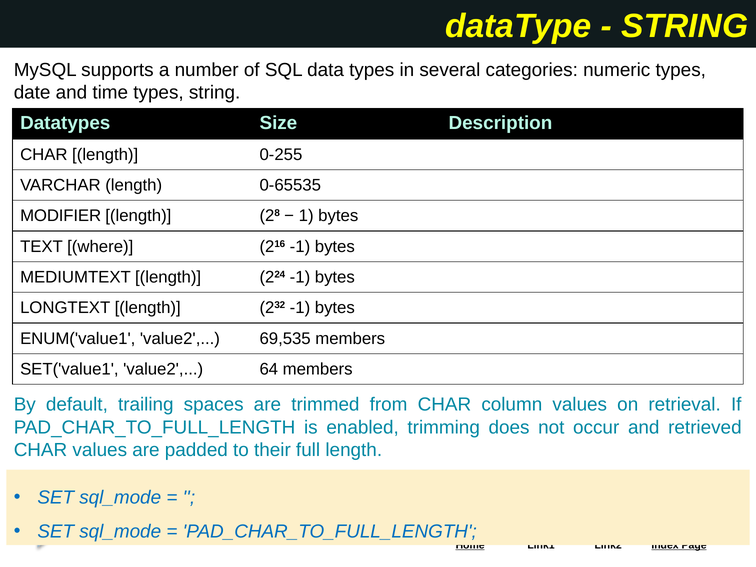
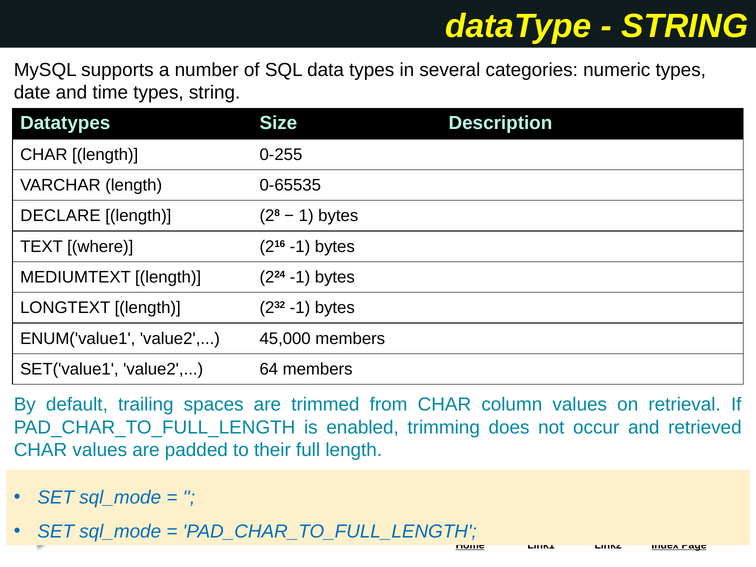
MODIFIER: MODIFIER -> DECLARE
69,535: 69,535 -> 45,000
